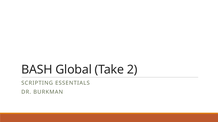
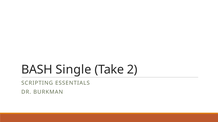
Global: Global -> Single
